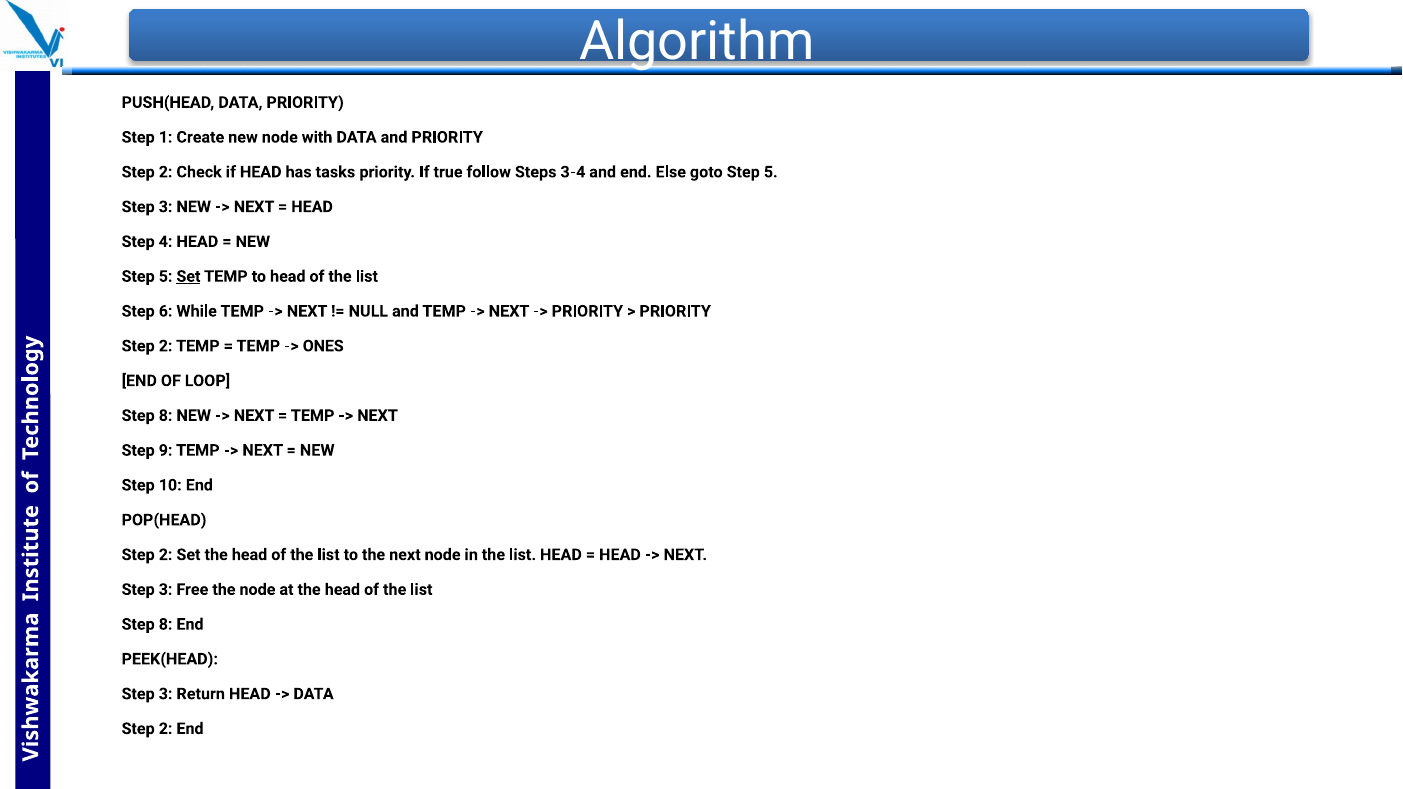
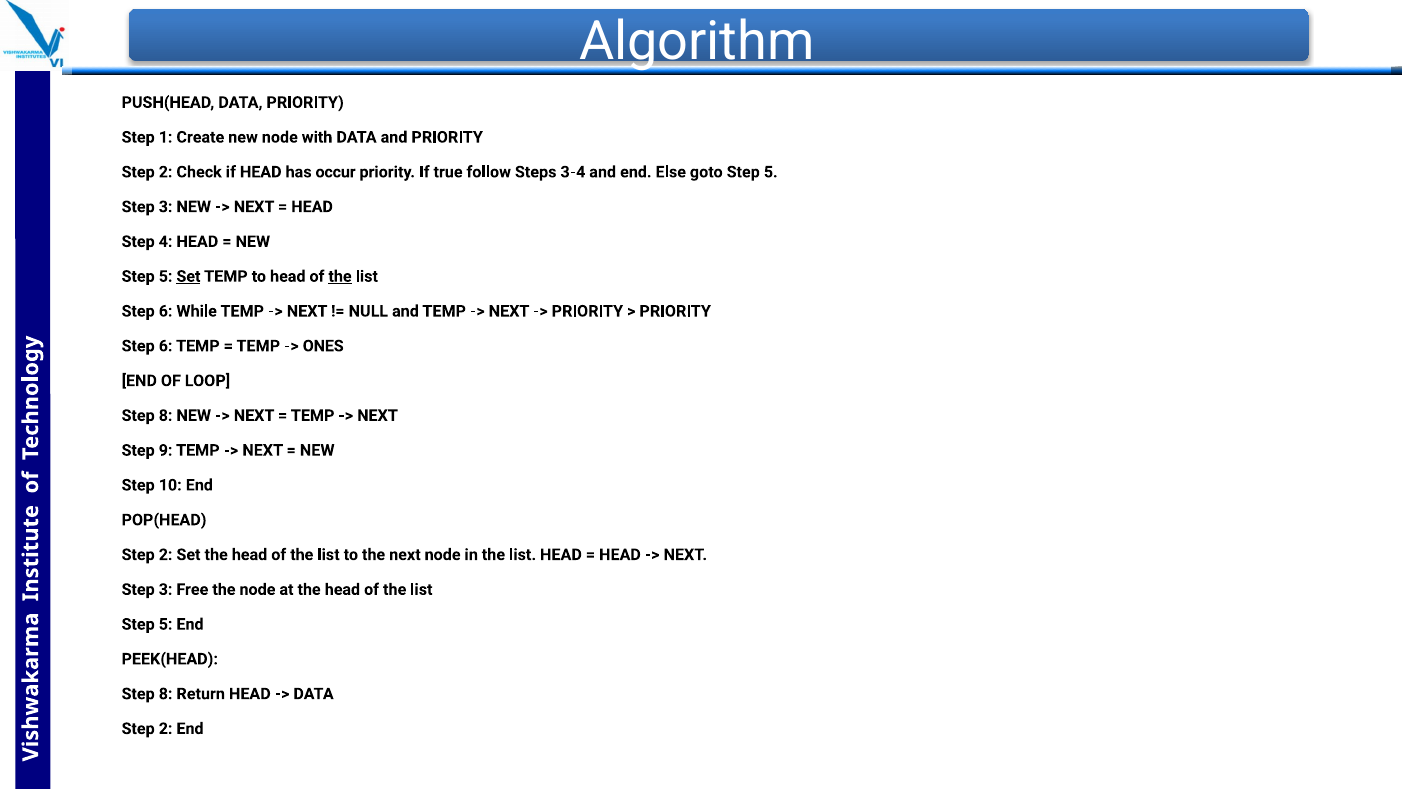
tasks: tasks -> occur
the at (340, 276) underline: none -> present
2 at (166, 346): 2 -> 6
8 at (166, 624): 8 -> 5
3 at (166, 694): 3 -> 8
